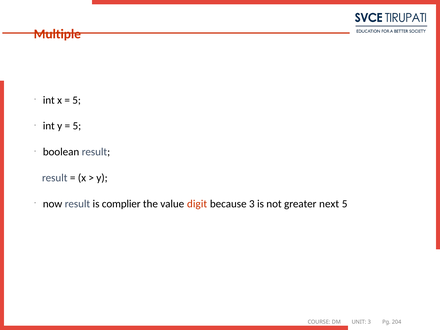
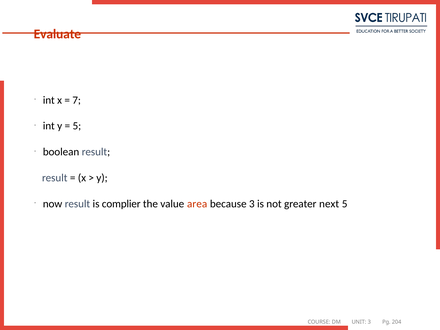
Multiple: Multiple -> Evaluate
5 at (77, 100): 5 -> 7
digit: digit -> area
